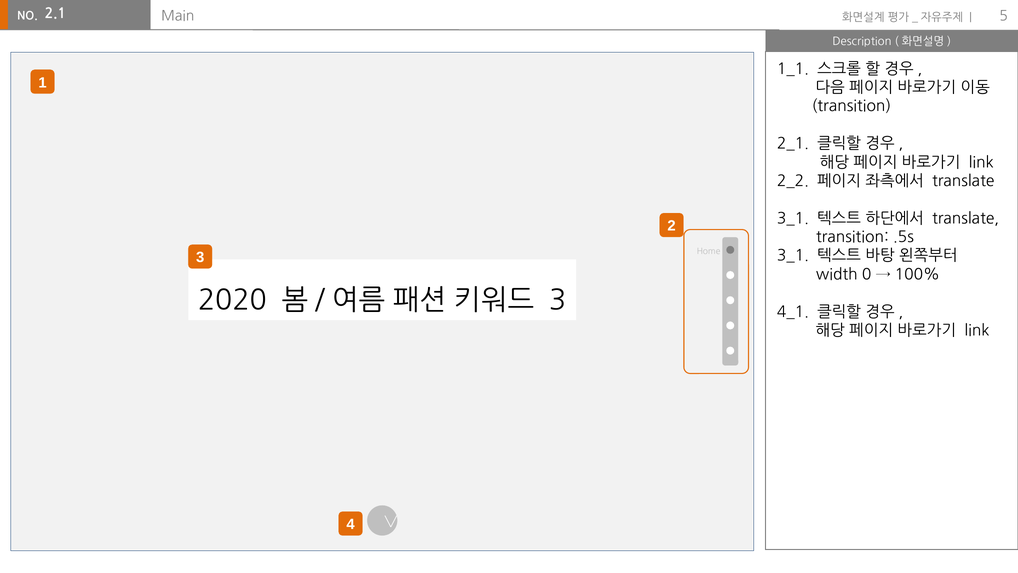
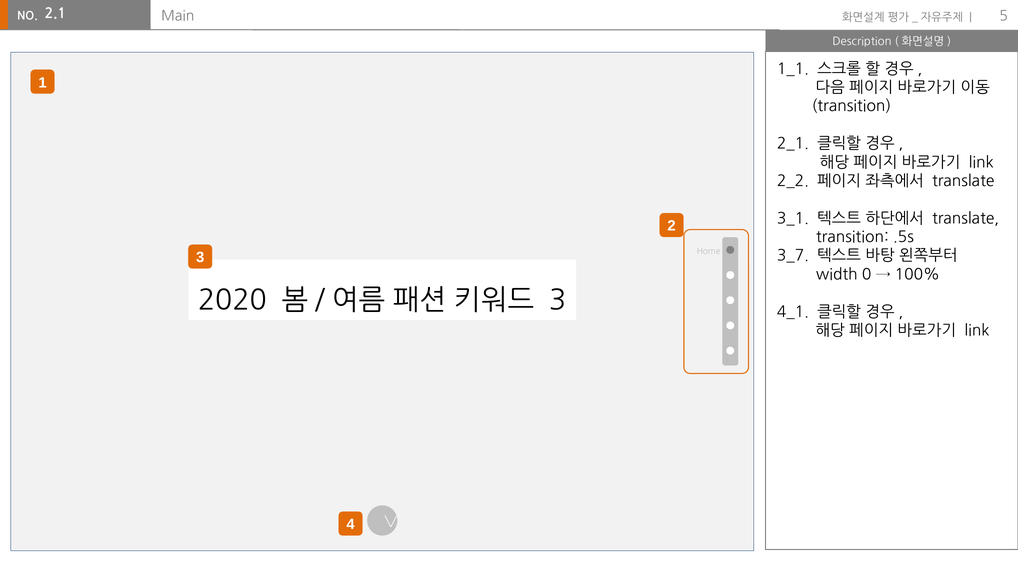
3_1 at (793, 256): 3_1 -> 3_7
